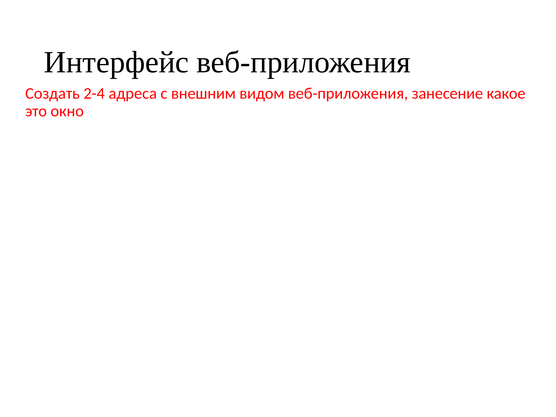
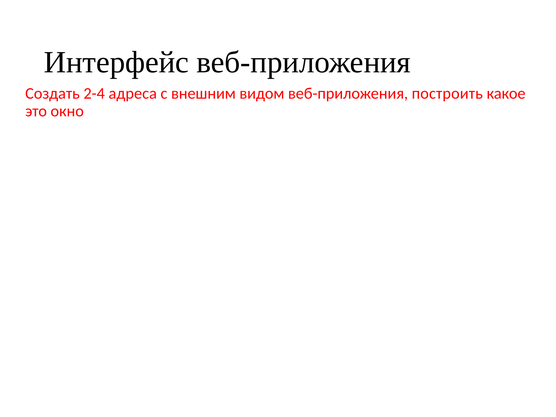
занесение: занесение -> построить
